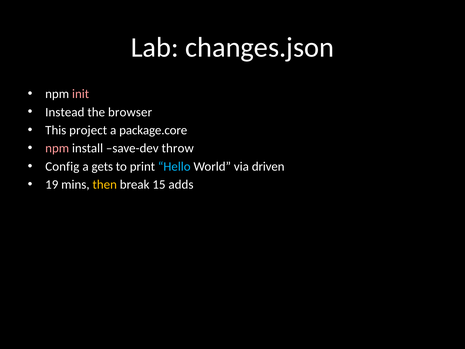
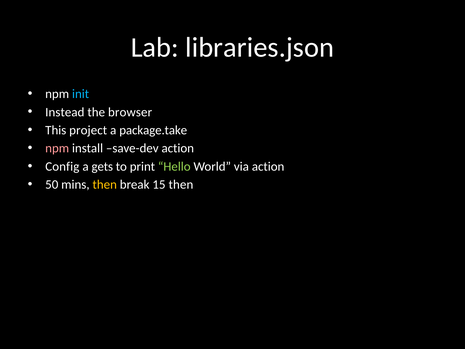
changes.json: changes.json -> libraries.json
init colour: pink -> light blue
package.core: package.core -> package.take
save-dev throw: throw -> action
Hello colour: light blue -> light green
via driven: driven -> action
19: 19 -> 50
15 adds: adds -> then
